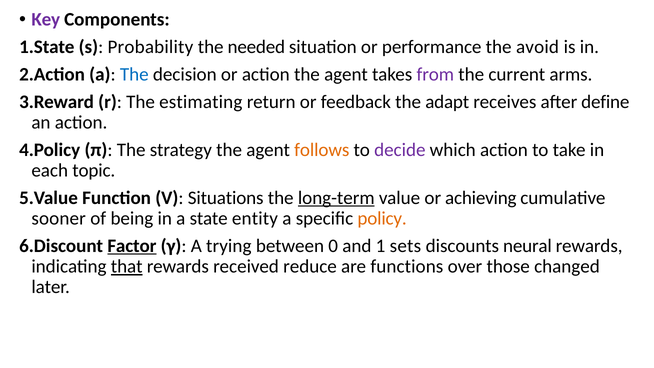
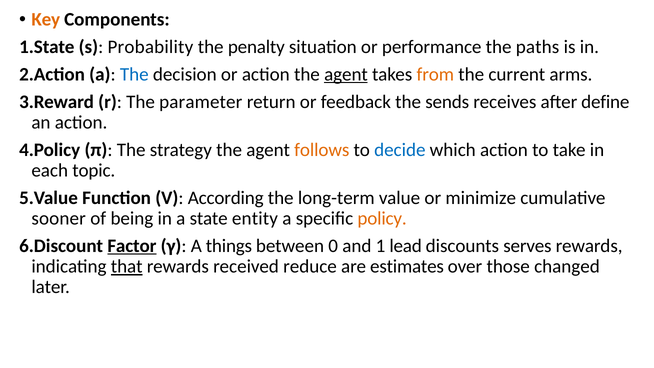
Key colour: purple -> orange
needed: needed -> penalty
avoid: avoid -> paths
agent at (346, 74) underline: none -> present
from colour: purple -> orange
estimating: estimating -> parameter
adapt: adapt -> sends
decide colour: purple -> blue
Situations: Situations -> According
long-term underline: present -> none
achieving: achieving -> minimize
trying: trying -> things
sets: sets -> lead
neural: neural -> serves
functions: functions -> estimates
